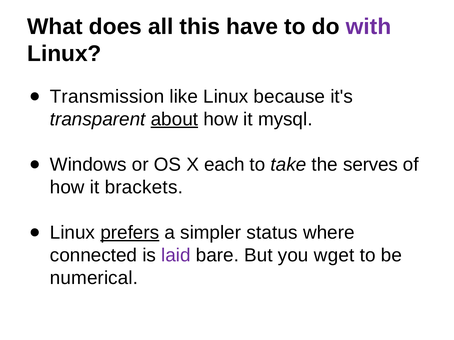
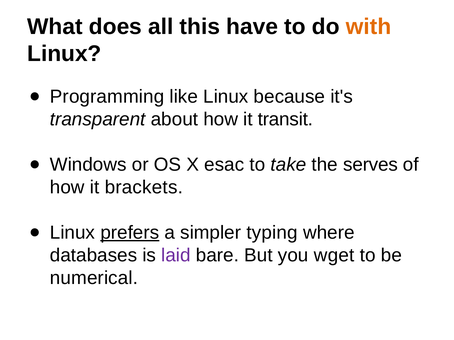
with colour: purple -> orange
Transmission: Transmission -> Programming
about underline: present -> none
mysql: mysql -> transit
each: each -> esac
status: status -> typing
connected: connected -> databases
